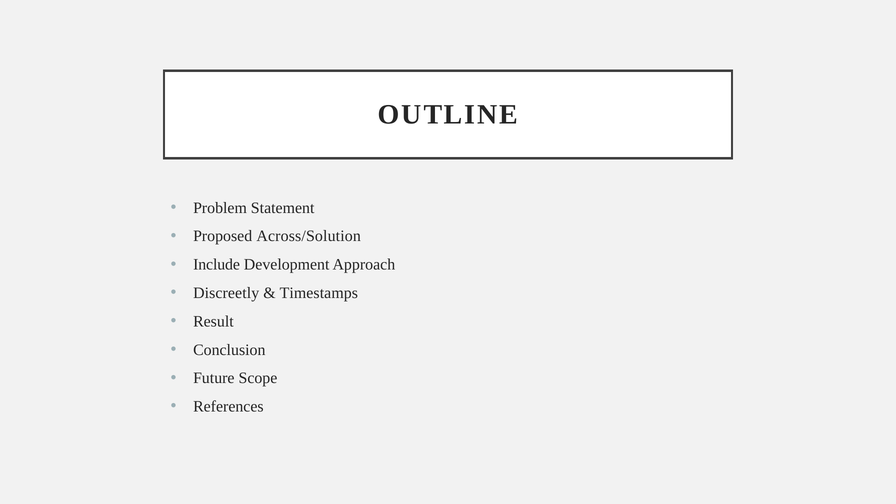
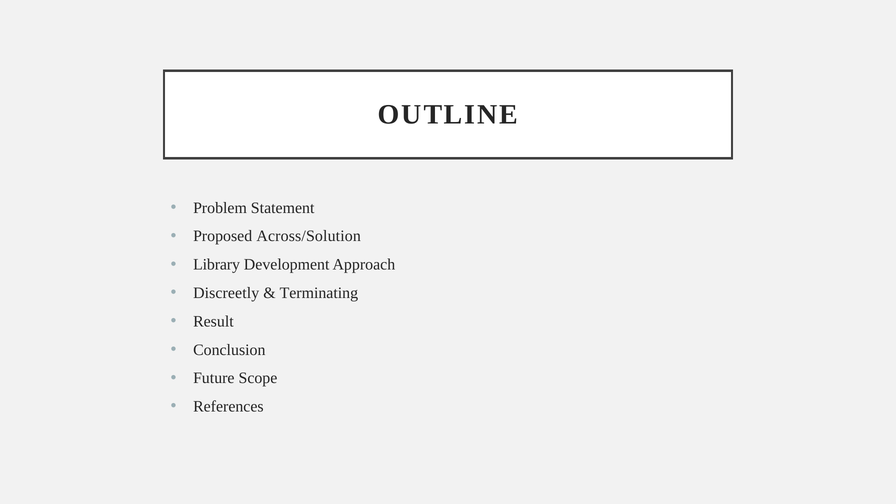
Include: Include -> Library
Timestamps: Timestamps -> Terminating
